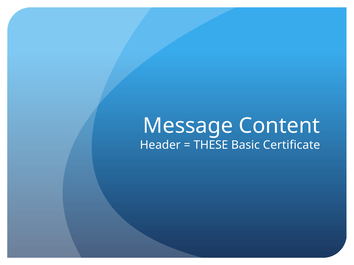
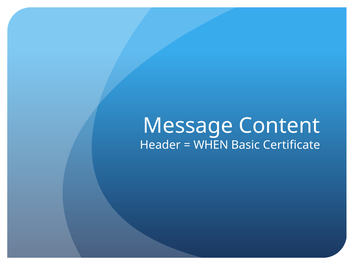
THESE: THESE -> WHEN
